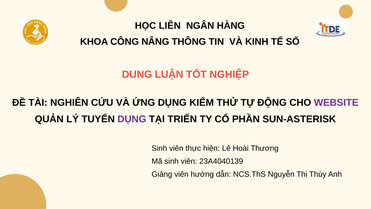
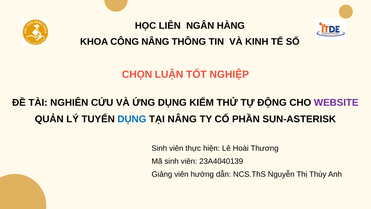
DUNG: DUNG -> CHỌN
DỤNG at (132, 119) colour: purple -> blue
TẠI TRIỂN: TRIỂN -> NÂNG
